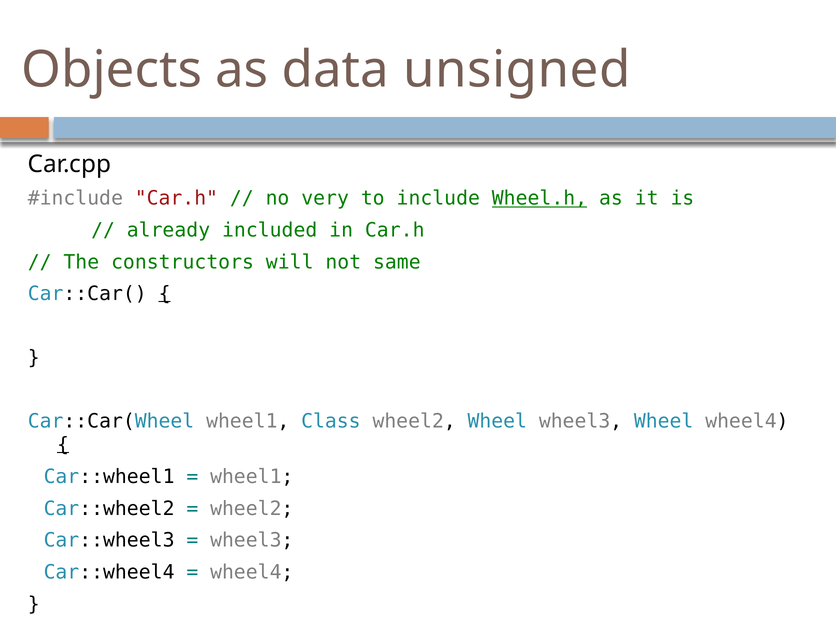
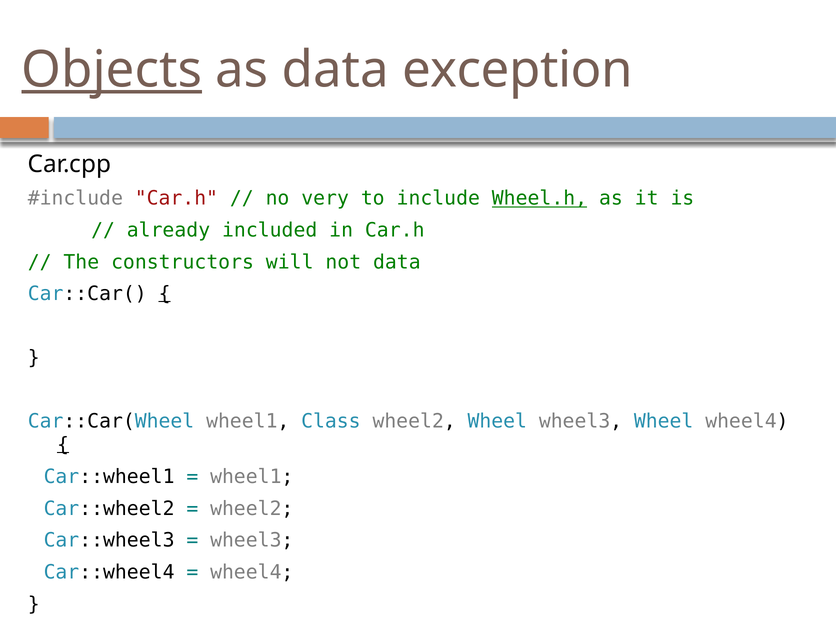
Objects underline: none -> present
unsigned: unsigned -> exception
not same: same -> data
